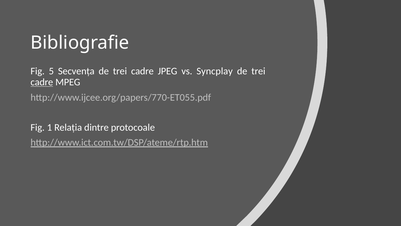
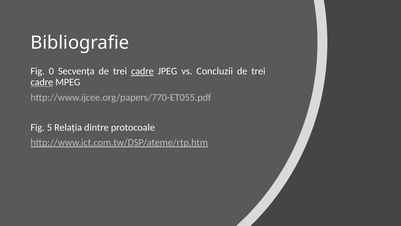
5: 5 -> 0
cadre at (142, 71) underline: none -> present
Syncplay: Syncplay -> Concluzii
1: 1 -> 5
